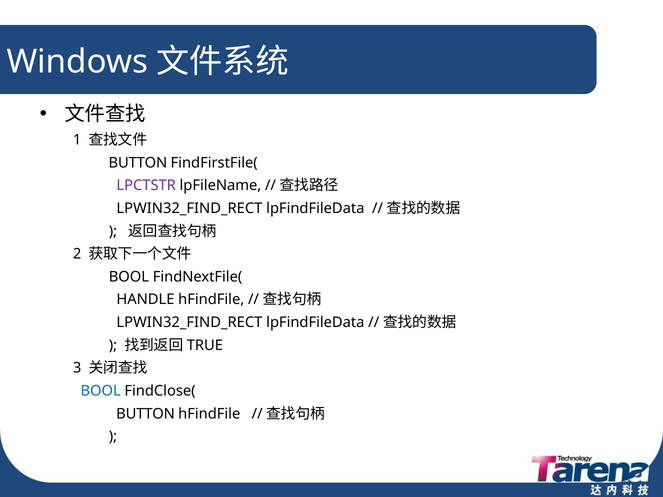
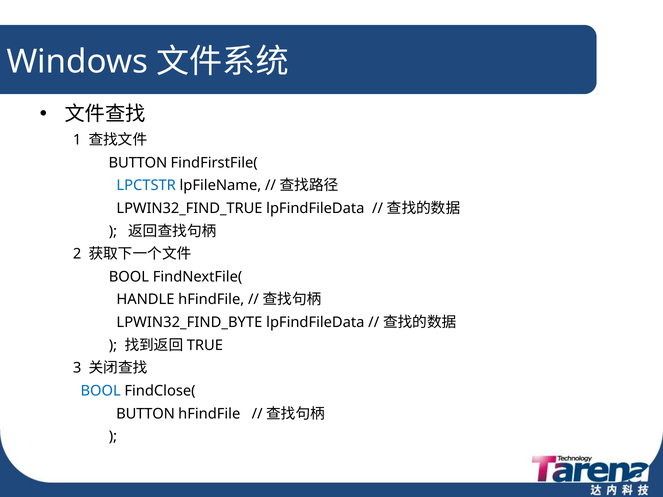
LPCTSTR colour: purple -> blue
LPWIN32_FIND_RECT at (189, 208): LPWIN32_FIND_RECT -> LPWIN32_FIND_TRUE
LPWIN32_FIND_RECT at (189, 323): LPWIN32_FIND_RECT -> LPWIN32_FIND_BYTE
